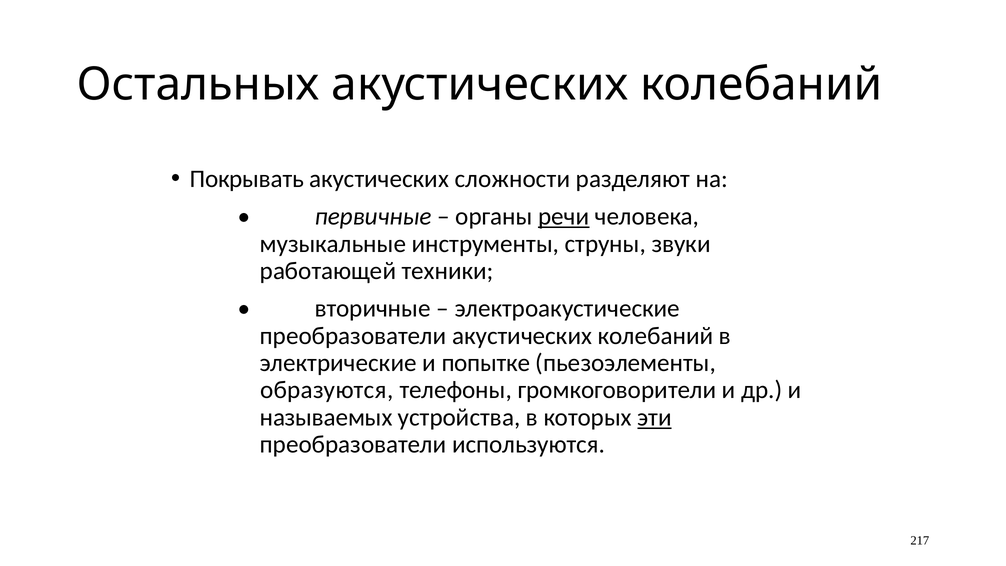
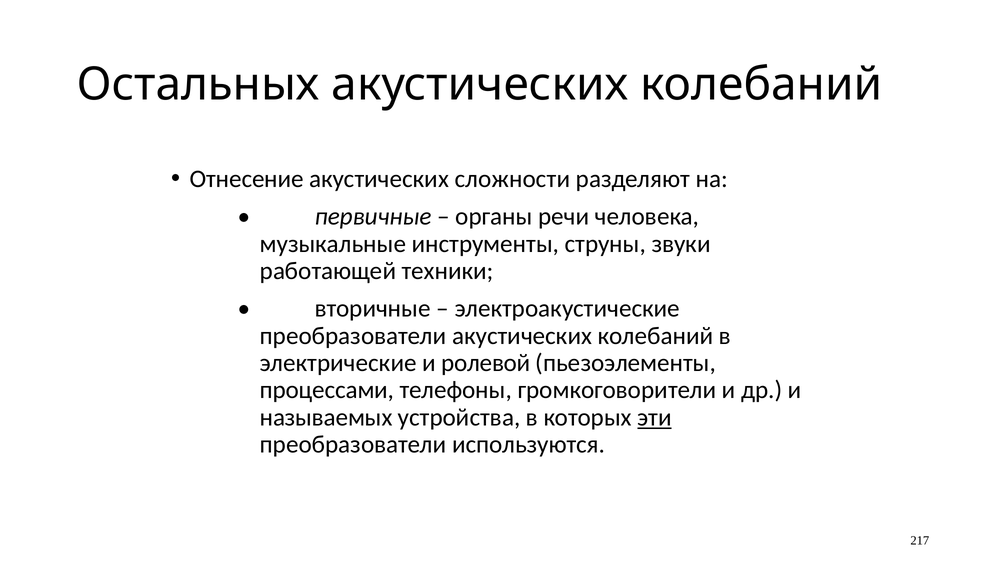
Покрывать: Покрывать -> Отнесение
речи underline: present -> none
попытке: попытке -> ролевой
образуются: образуются -> процессами
